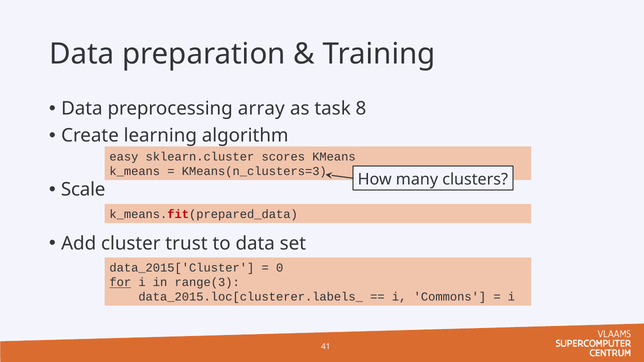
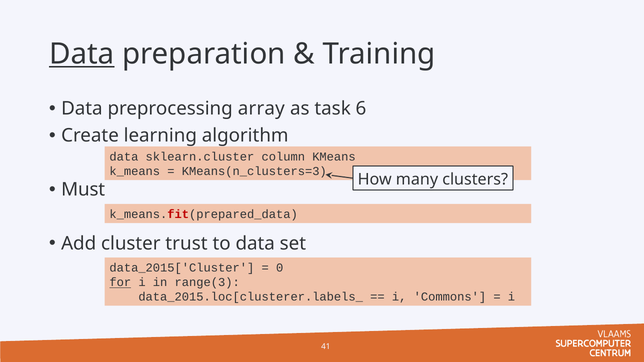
Data at (82, 54) underline: none -> present
8: 8 -> 6
easy at (124, 157): easy -> data
scores: scores -> column
Scale: Scale -> Must
